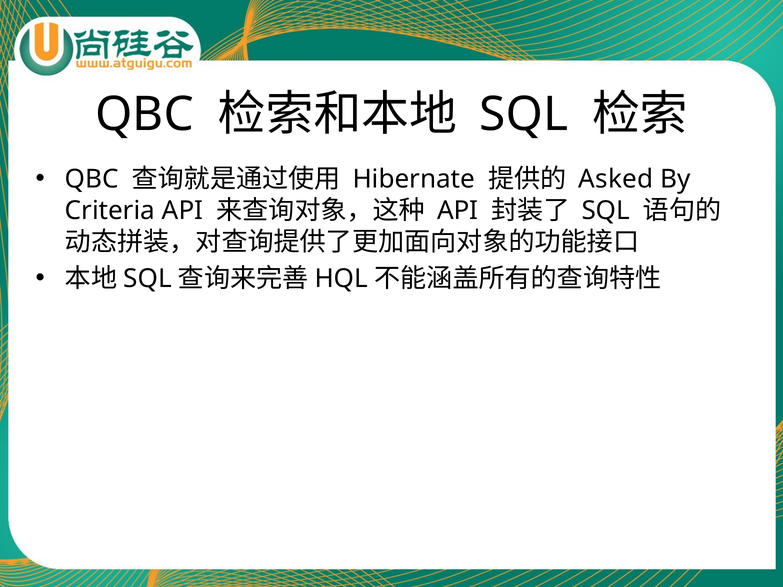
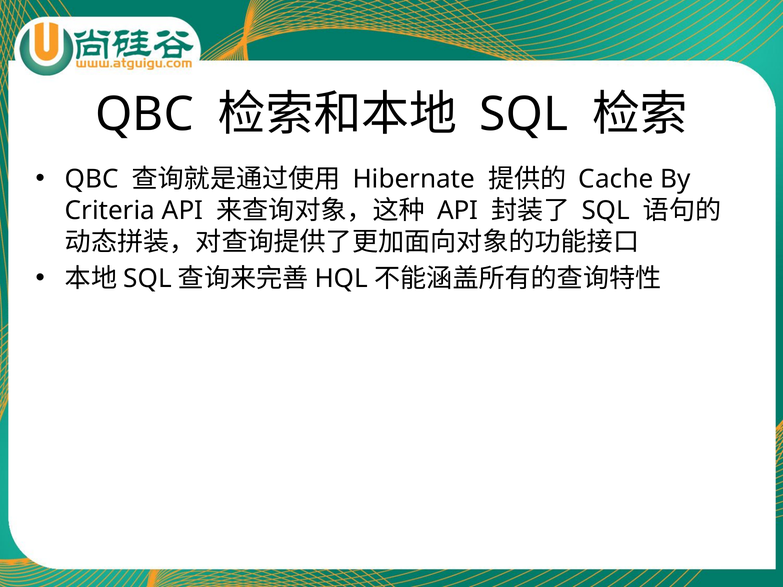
Asked: Asked -> Cache
